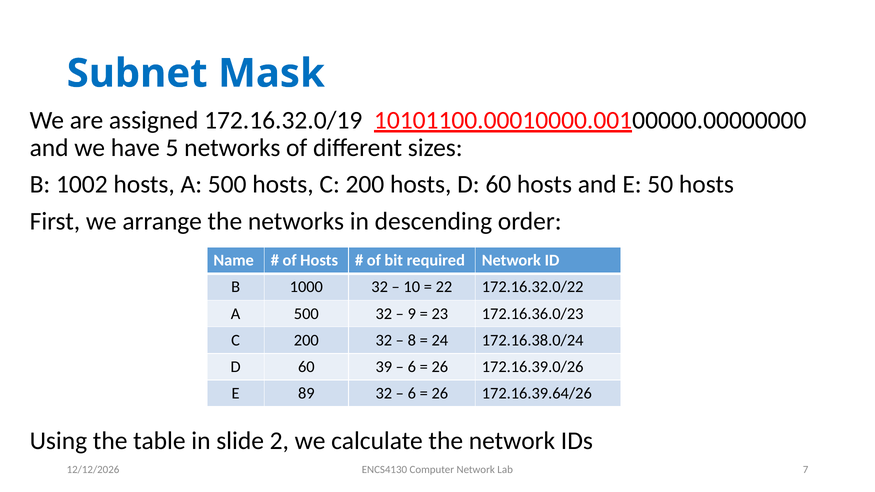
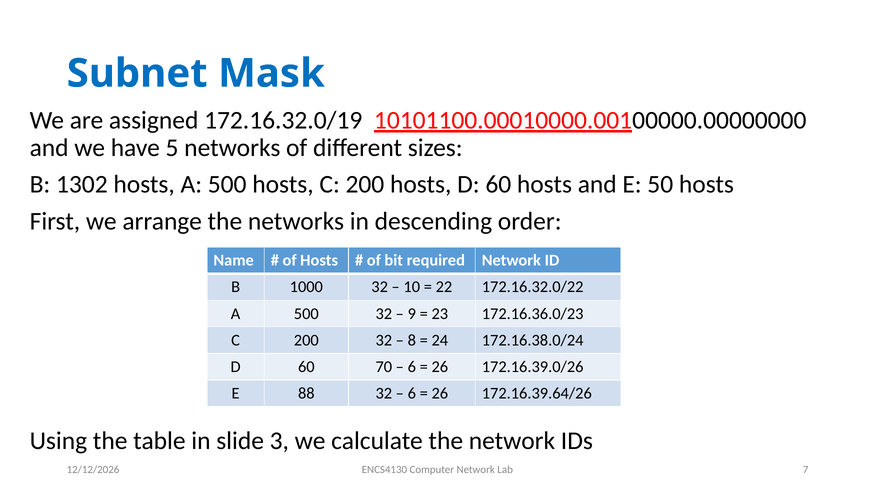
1002: 1002 -> 1302
39: 39 -> 70
89: 89 -> 88
2: 2 -> 3
